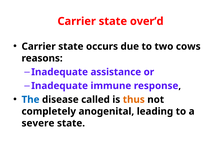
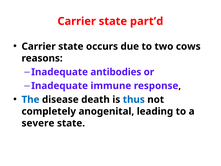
over’d: over’d -> part’d
assistance: assistance -> antibodies
called: called -> death
thus colour: orange -> blue
